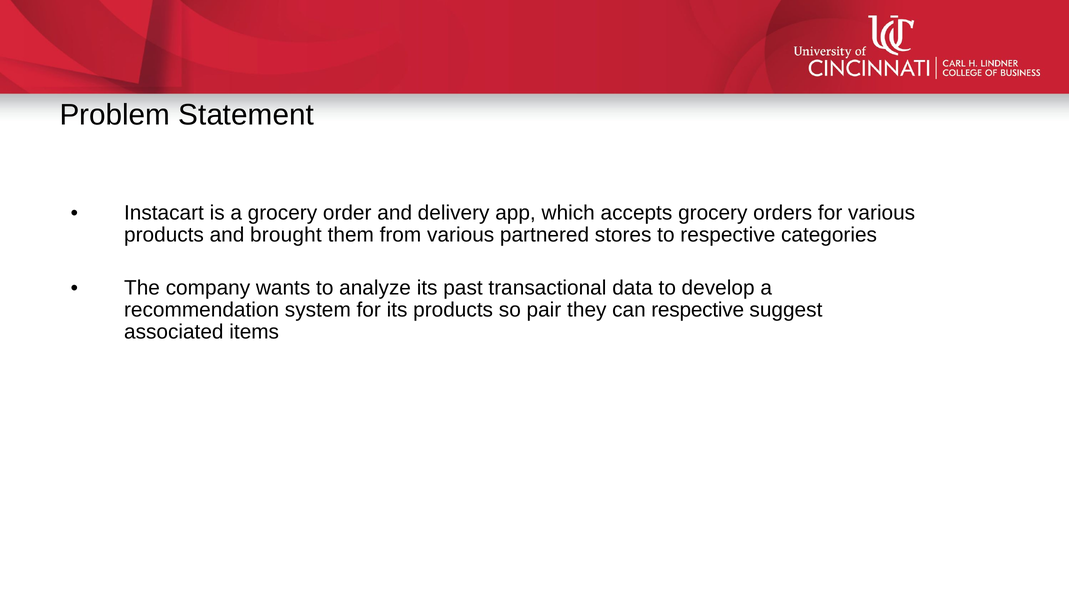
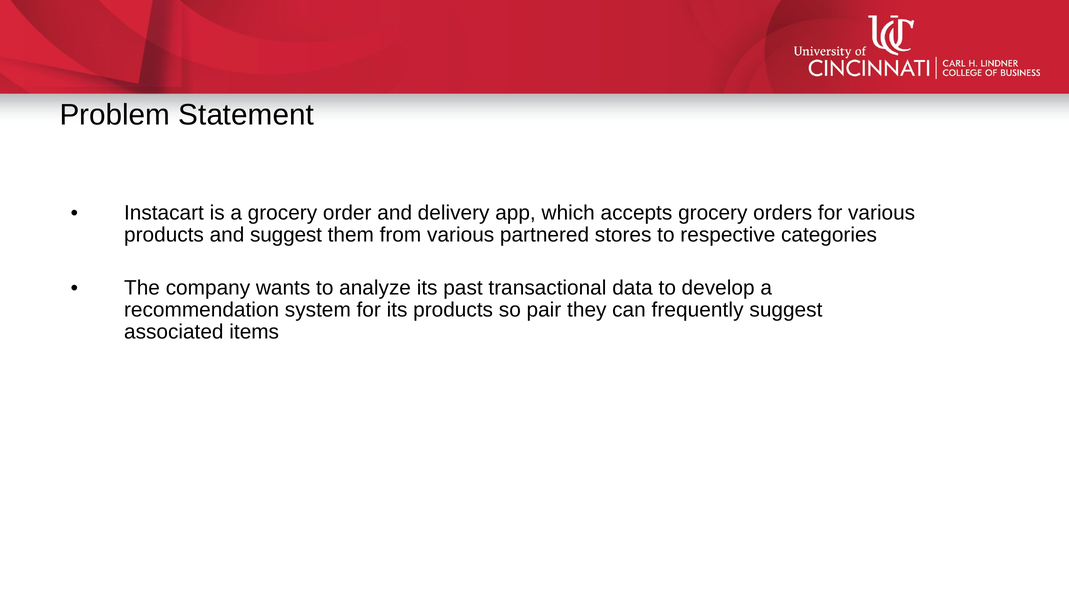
and brought: brought -> suggest
can respective: respective -> frequently
